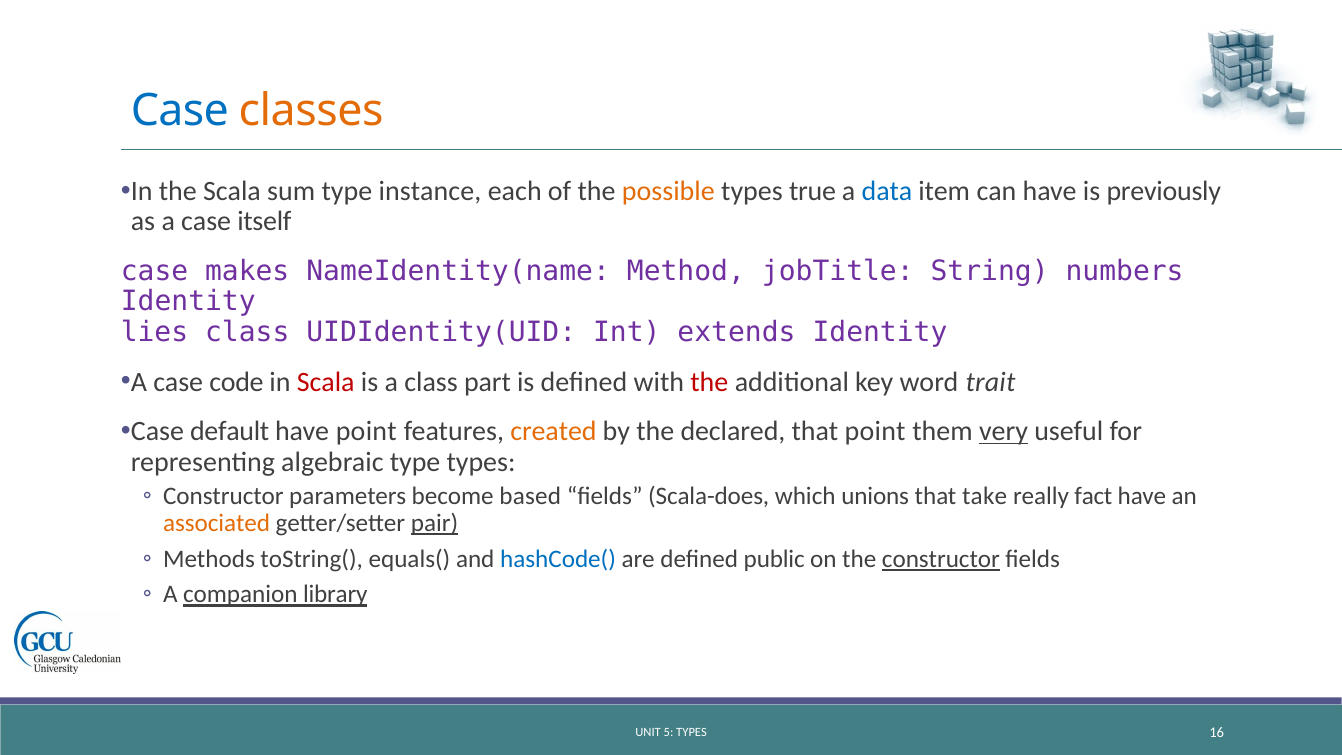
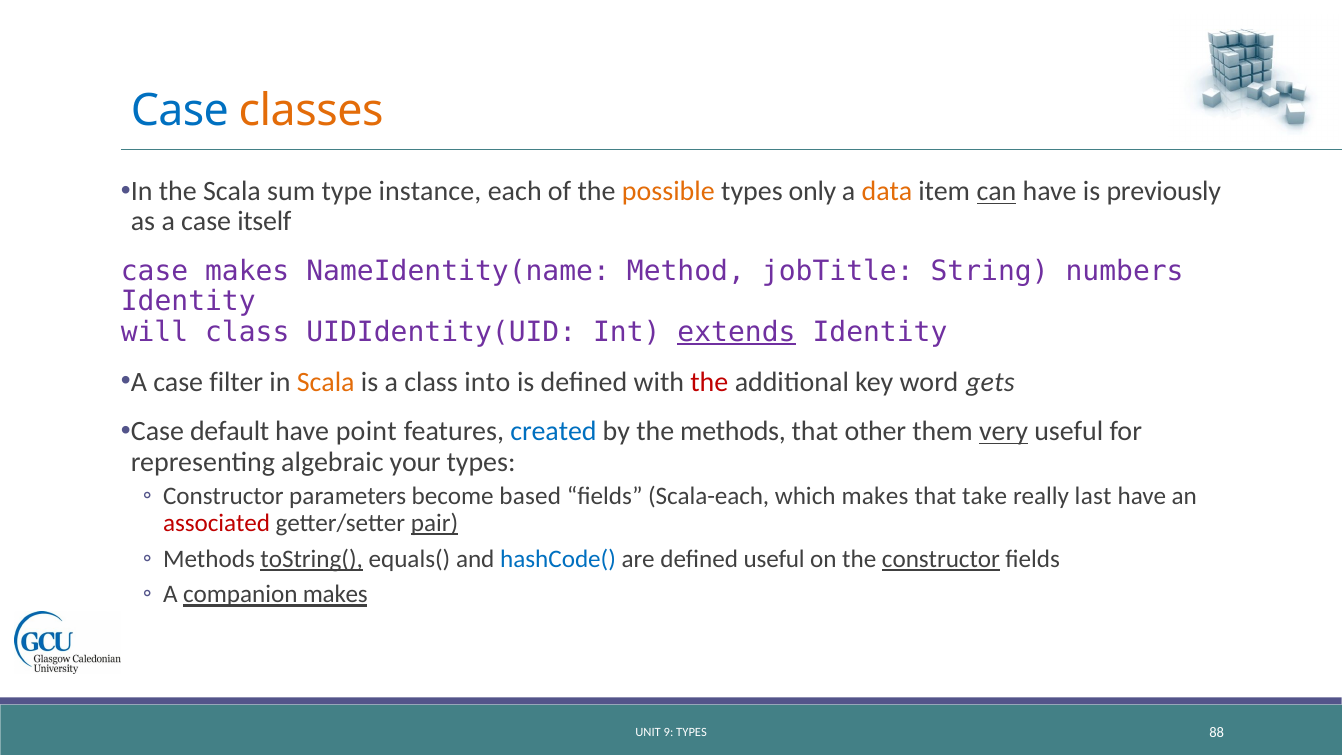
true: true -> only
data colour: blue -> orange
can underline: none -> present
lies: lies -> will
extends underline: none -> present
code: code -> filter
Scala at (326, 382) colour: red -> orange
part: part -> into
trait: trait -> gets
created colour: orange -> blue
the declared: declared -> methods
that point: point -> other
algebraic type: type -> your
Scala-does: Scala-does -> Scala-each
which unions: unions -> makes
fact: fact -> last
associated colour: orange -> red
toString( underline: none -> present
defined public: public -> useful
companion library: library -> makes
5: 5 -> 9
16: 16 -> 88
